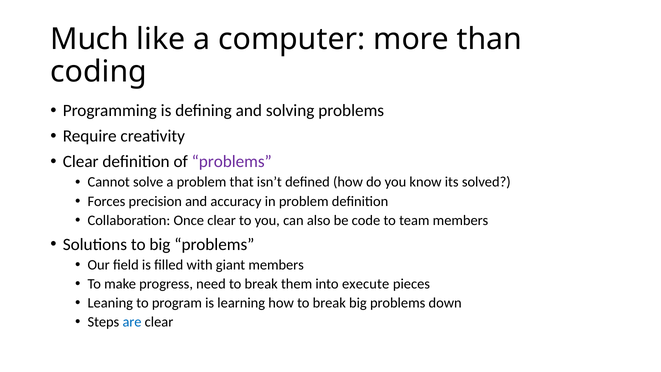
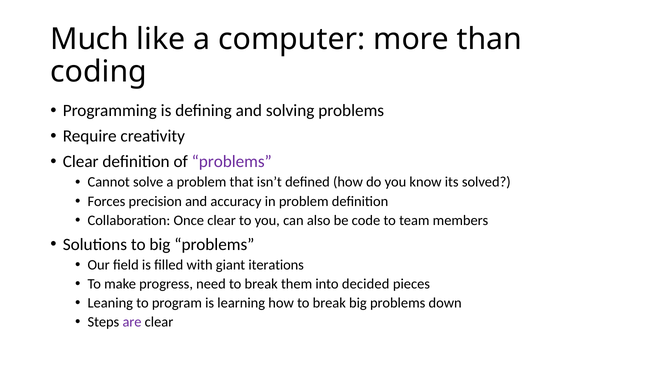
giant members: members -> iterations
execute: execute -> decided
are colour: blue -> purple
